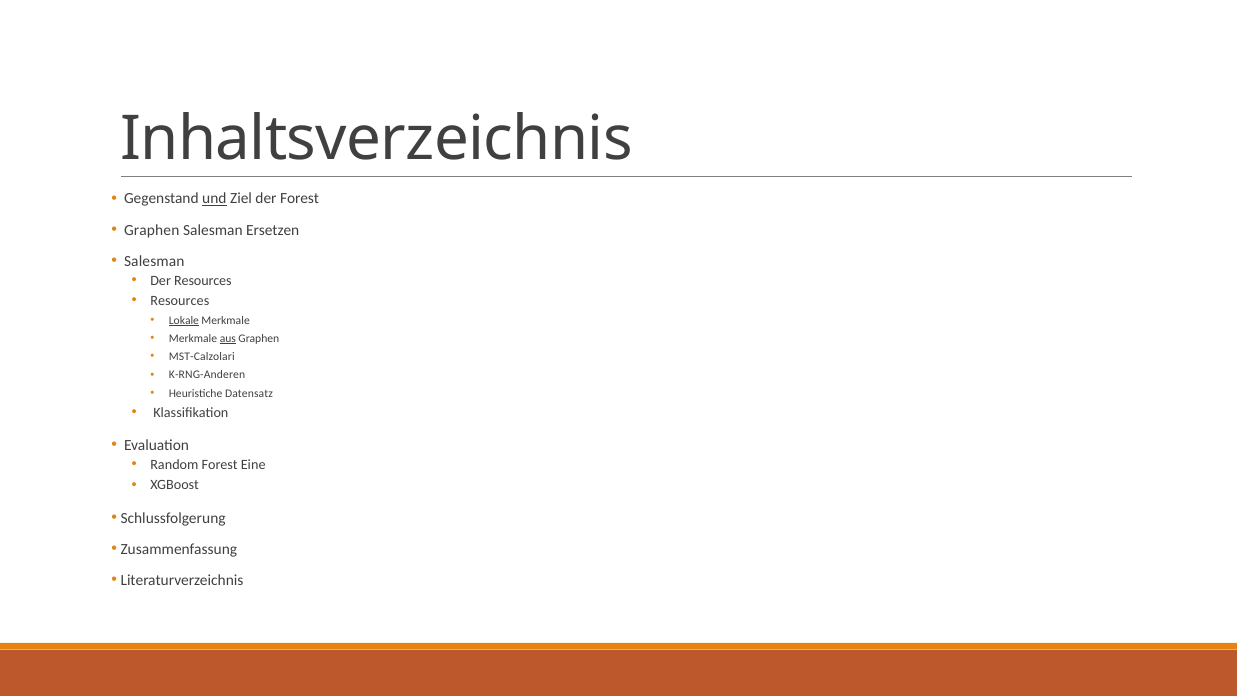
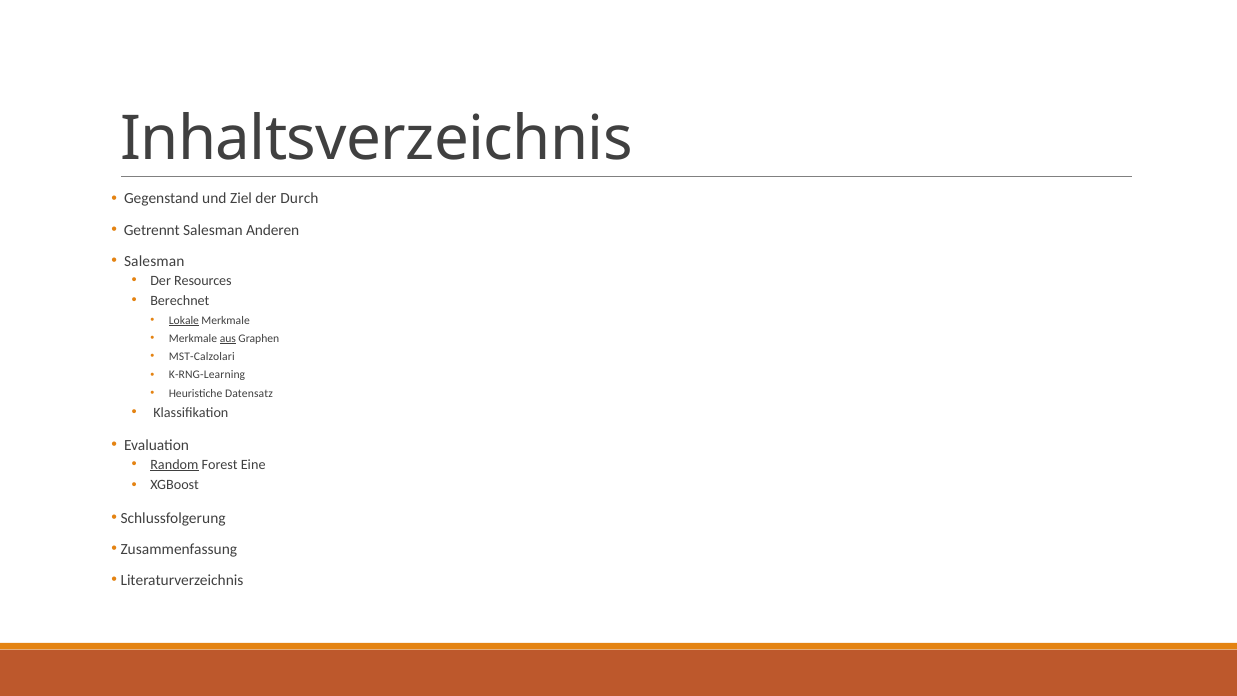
und underline: present -> none
der Forest: Forest -> Durch
Graphen at (152, 230): Graphen -> Getrennt
Ersetzen: Ersetzen -> Anderen
Resources at (180, 301): Resources -> Berechnet
K-RNG-Anderen: K-RNG-Anderen -> K-RNG-Learning
Random underline: none -> present
